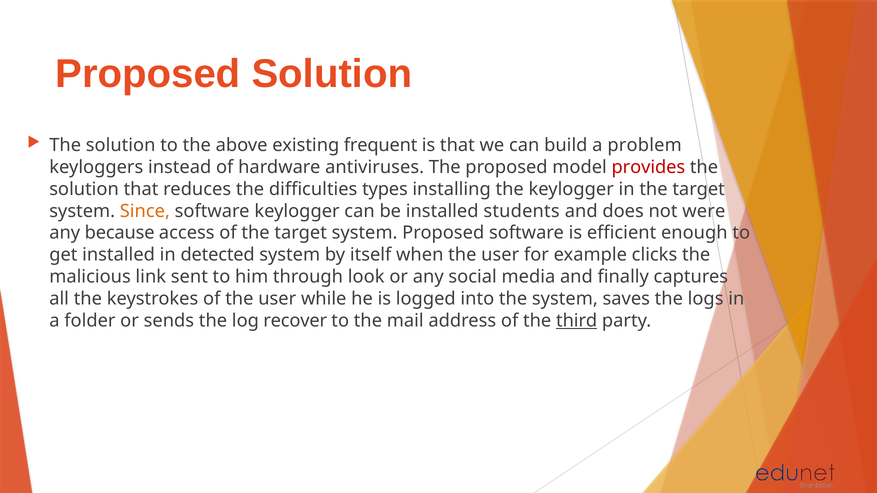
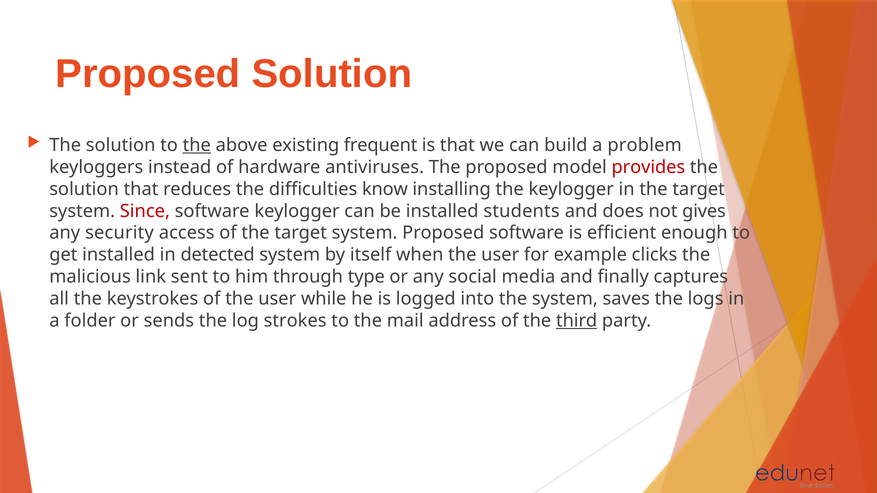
the at (197, 145) underline: none -> present
types: types -> know
Since colour: orange -> red
were: were -> gives
because: because -> security
look: look -> type
recover: recover -> strokes
